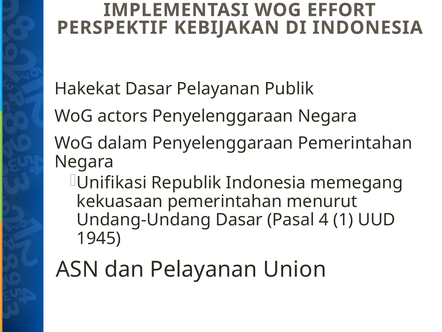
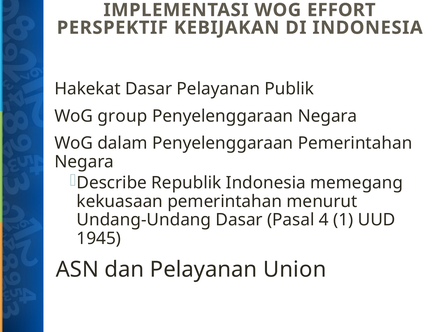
actors: actors -> group
Unifikasi: Unifikasi -> Describe
